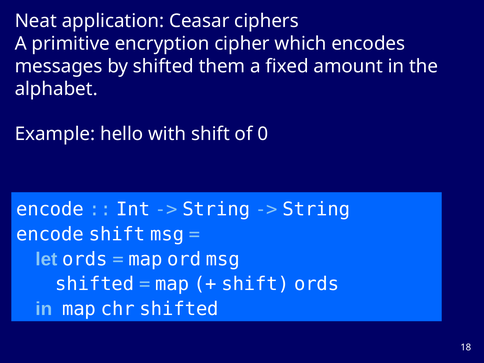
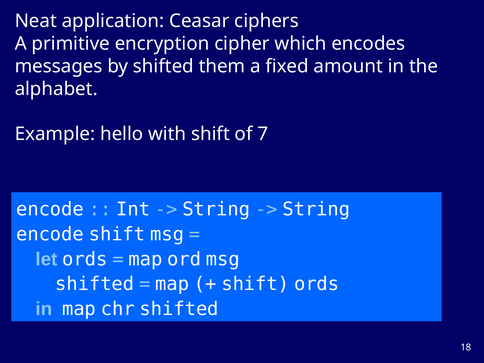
0: 0 -> 7
